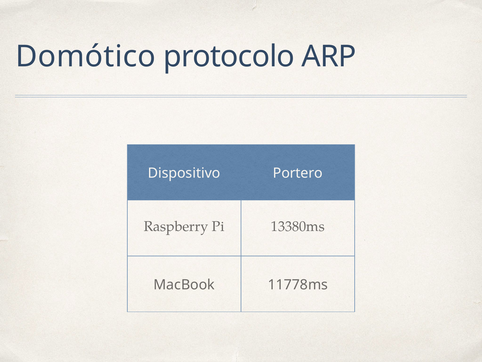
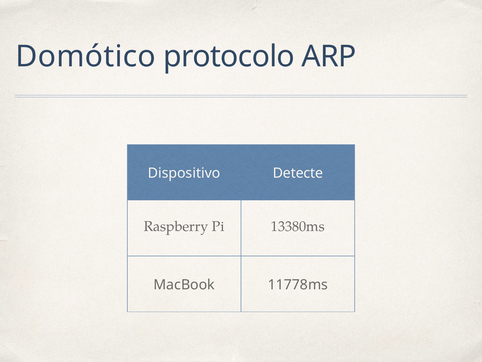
Portero: Portero -> Detecte
